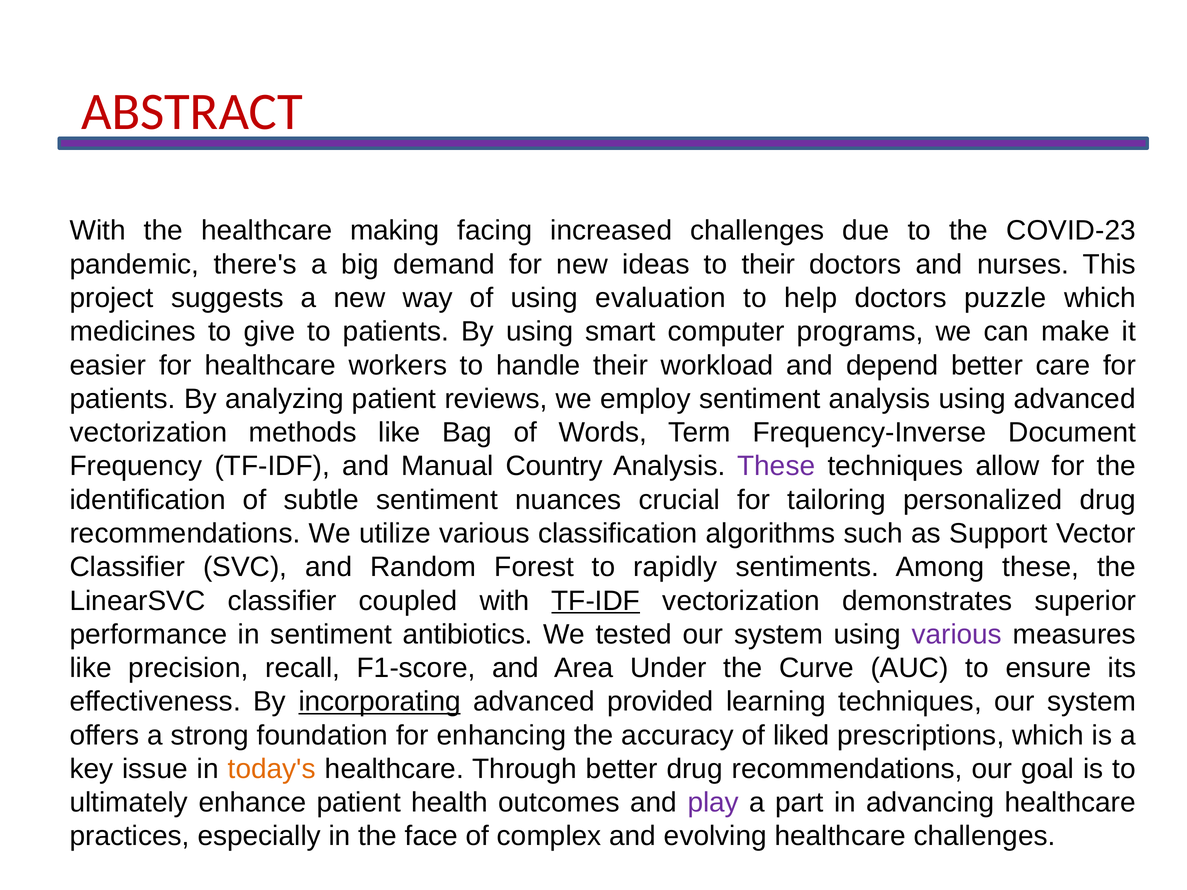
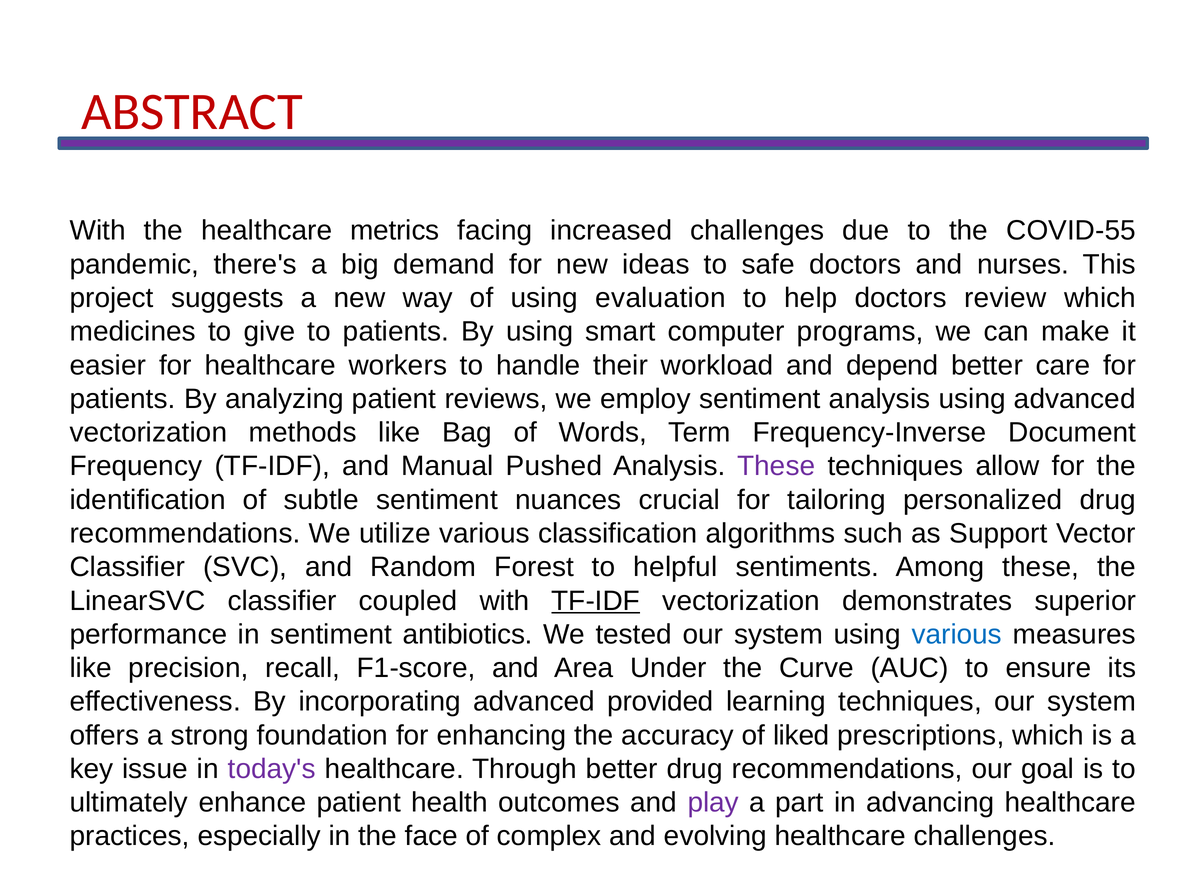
making: making -> metrics
COVID-23: COVID-23 -> COVID-55
to their: their -> safe
puzzle: puzzle -> review
Country: Country -> Pushed
rapidly: rapidly -> helpful
various at (957, 635) colour: purple -> blue
incorporating underline: present -> none
today's colour: orange -> purple
